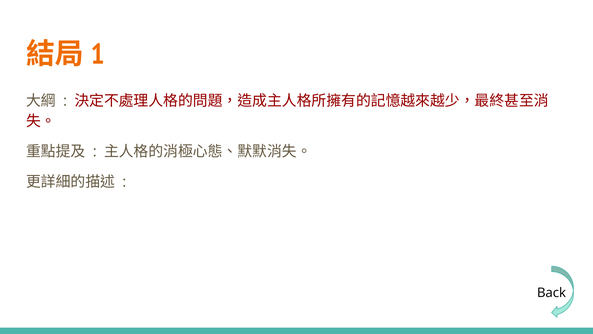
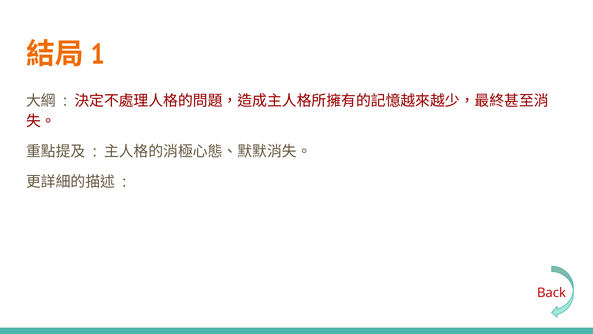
Back colour: black -> red
